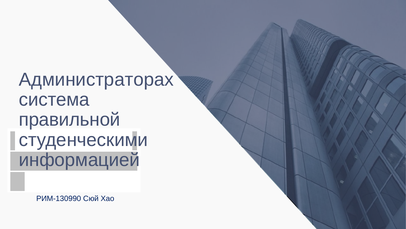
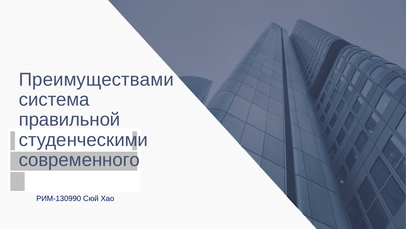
Администраторах: Администраторах -> Преимуществами
информацией: информацией -> современного
